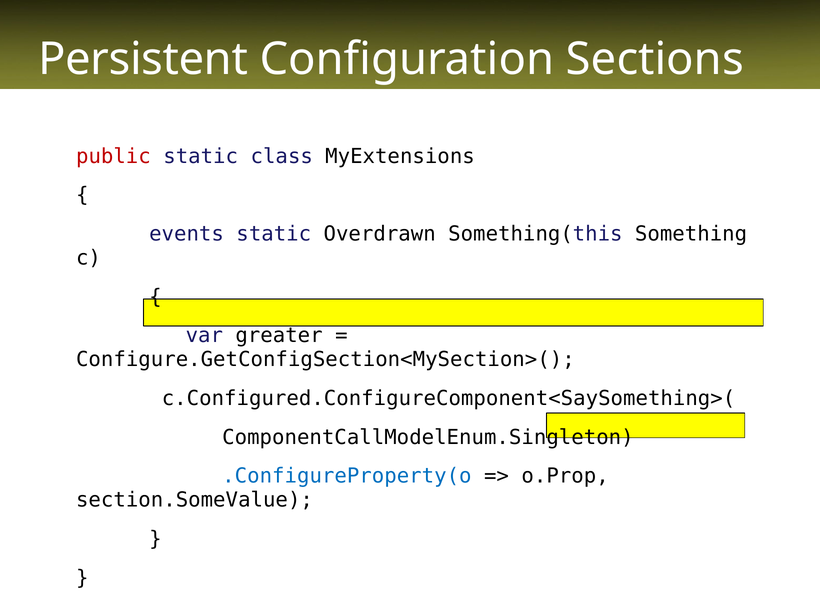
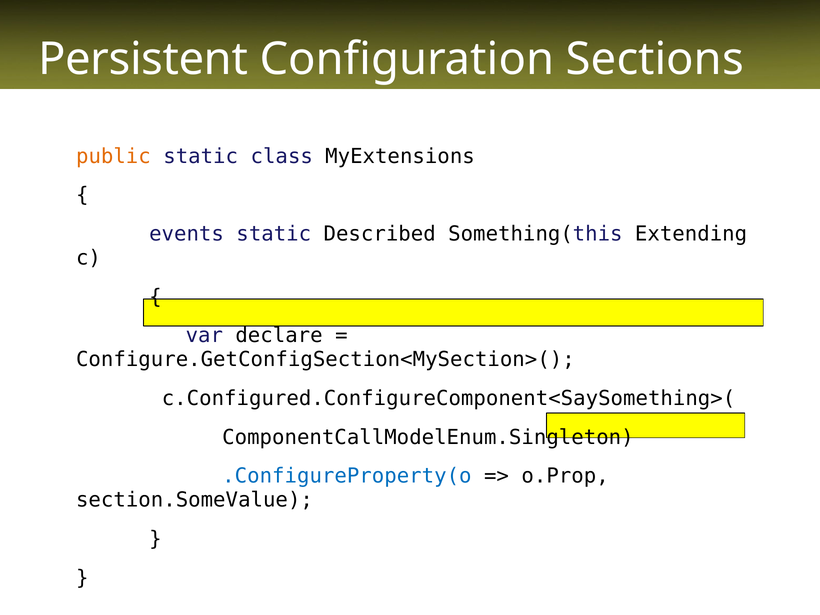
public colour: red -> orange
Overdrawn: Overdrawn -> Described
Something: Something -> Extending
greater: greater -> declare
